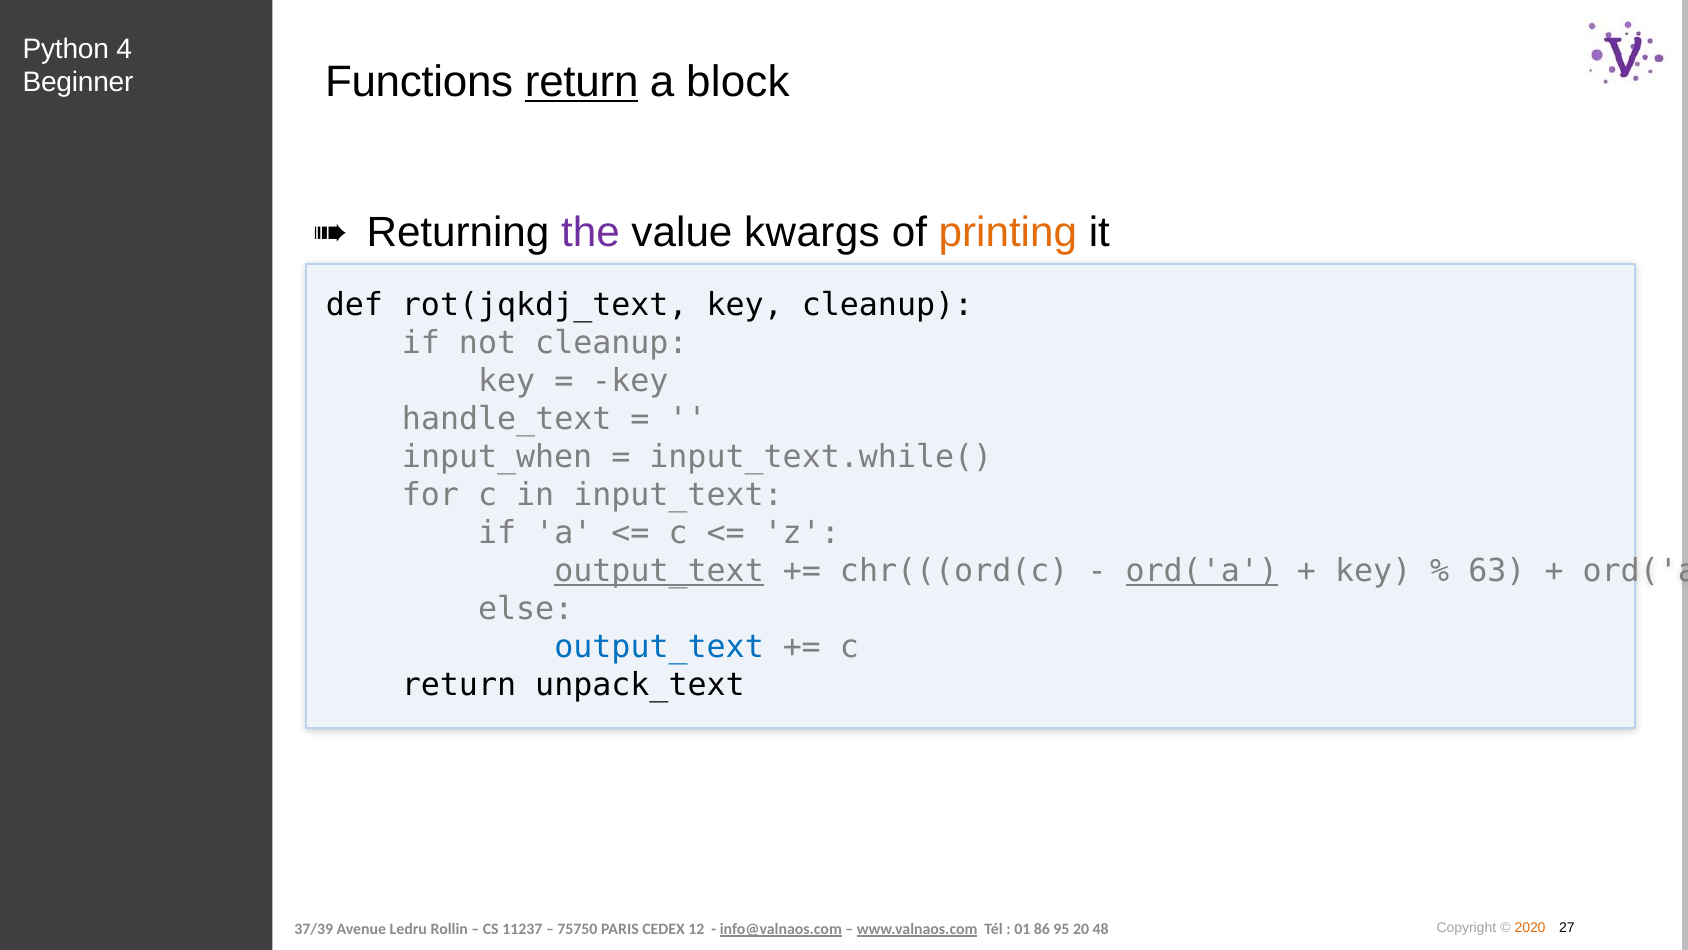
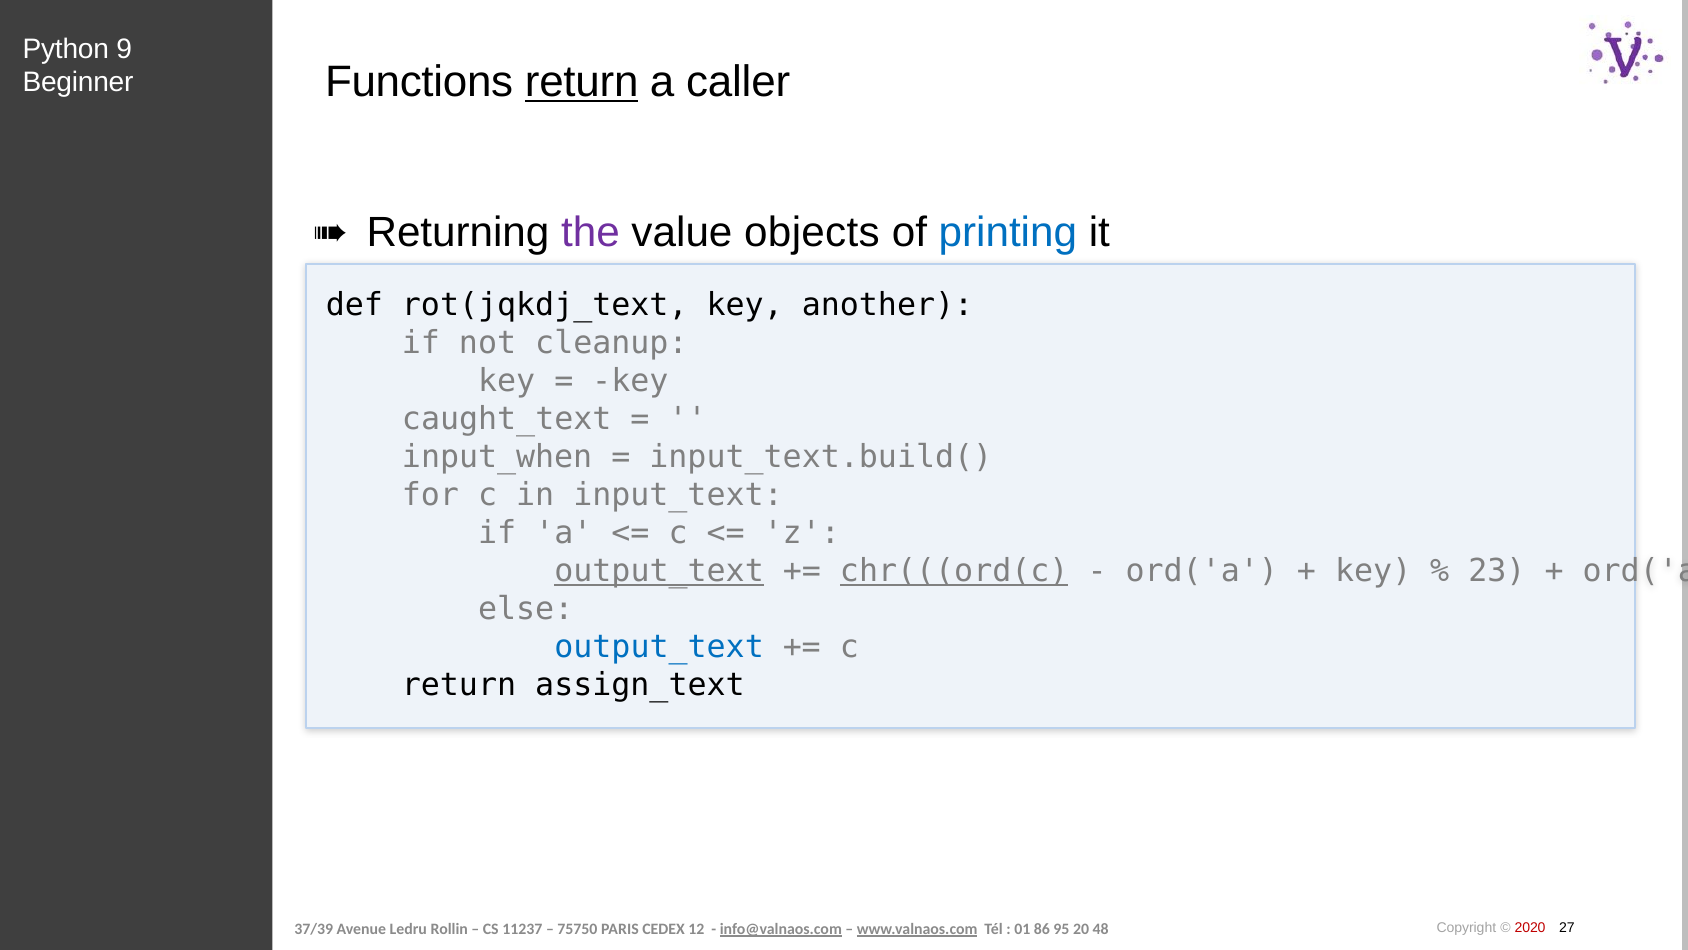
4: 4 -> 9
block: block -> caller
kwargs: kwargs -> objects
printing colour: orange -> blue
key cleanup: cleanup -> another
handle_text: handle_text -> caught_text
input_text.while(: input_text.while( -> input_text.build(
chr(((ord(c underline: none -> present
ord('a at (1202, 571) underline: present -> none
63: 63 -> 23
unpack_text: unpack_text -> assign_text
2020 colour: orange -> red
